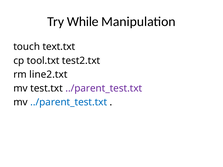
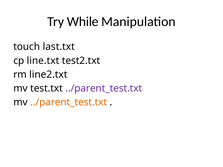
text.txt: text.txt -> last.txt
tool.txt: tool.txt -> line.txt
../parent_test.txt at (69, 102) colour: blue -> orange
